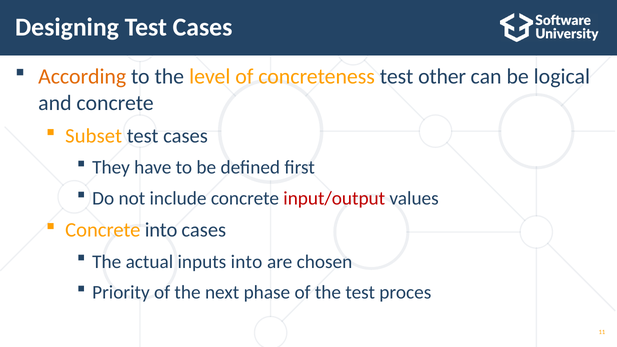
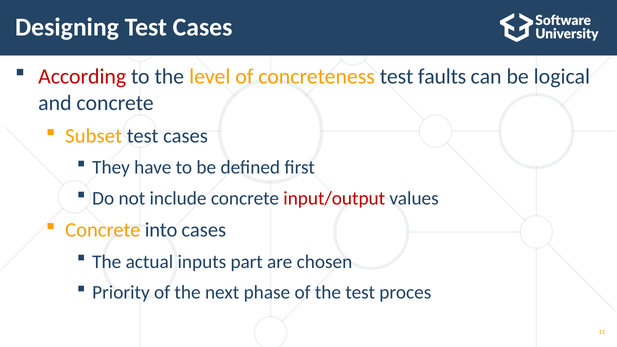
According colour: orange -> red
other: other -> faults
inputs into: into -> part
